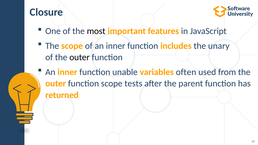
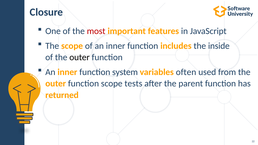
most colour: black -> red
unary: unary -> inside
unable: unable -> system
